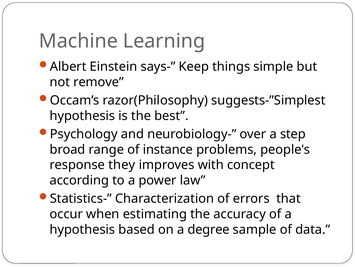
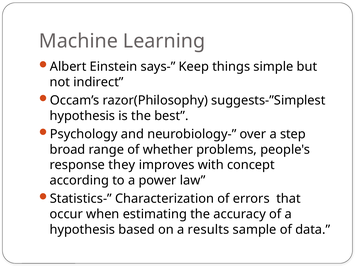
remove: remove -> indirect
instance: instance -> whether
degree: degree -> results
